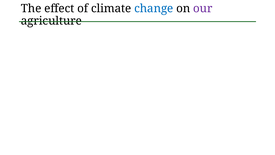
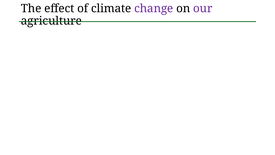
change colour: blue -> purple
